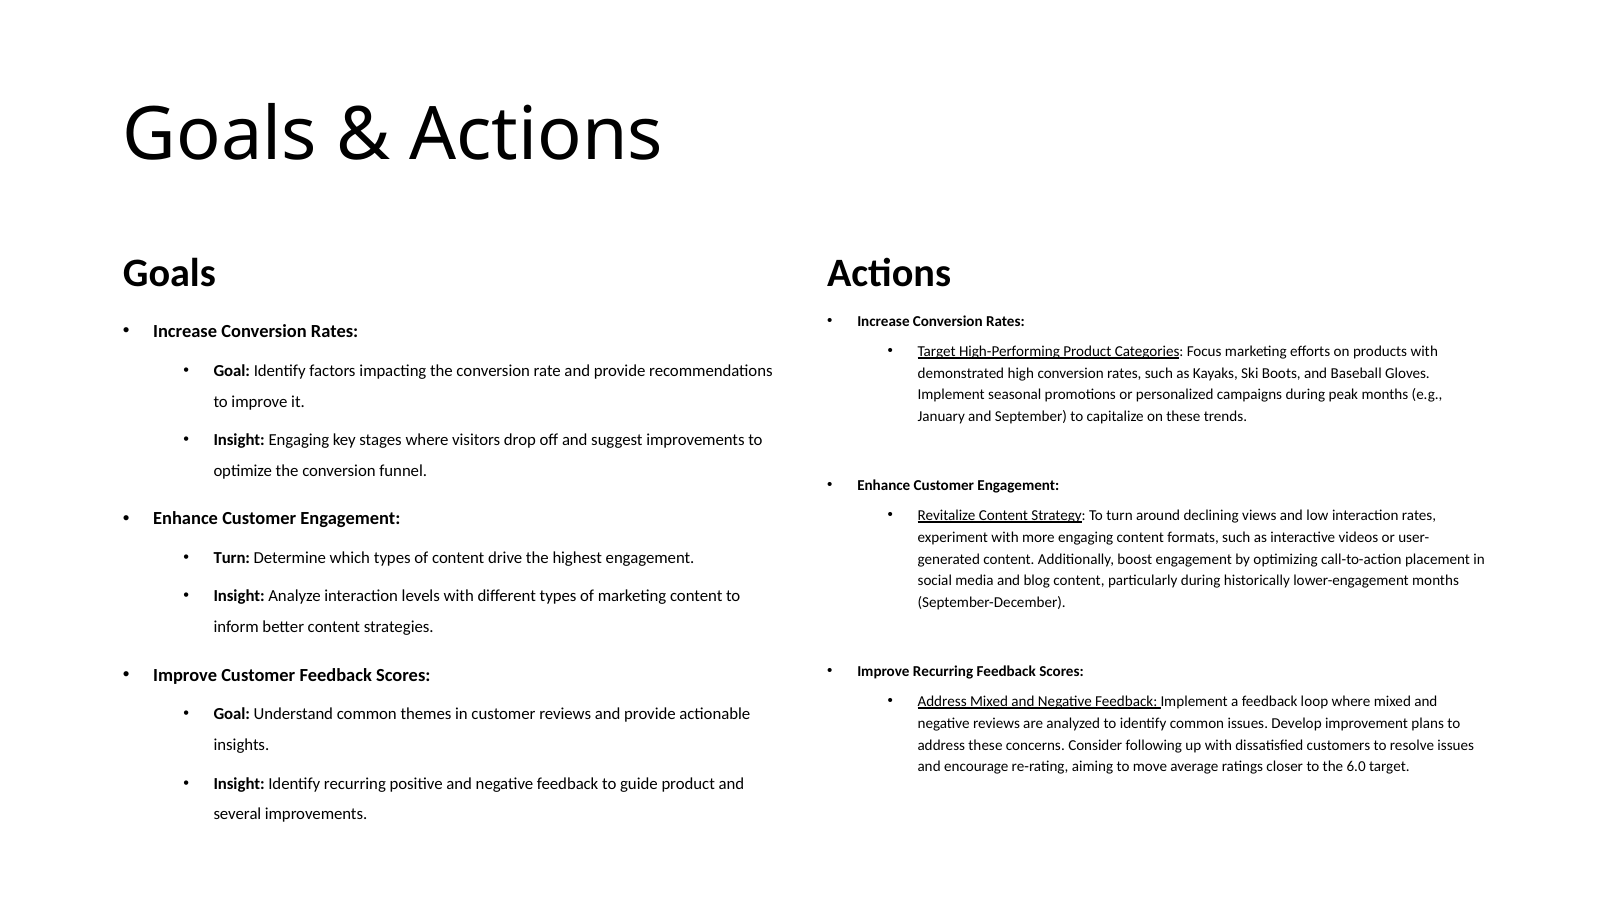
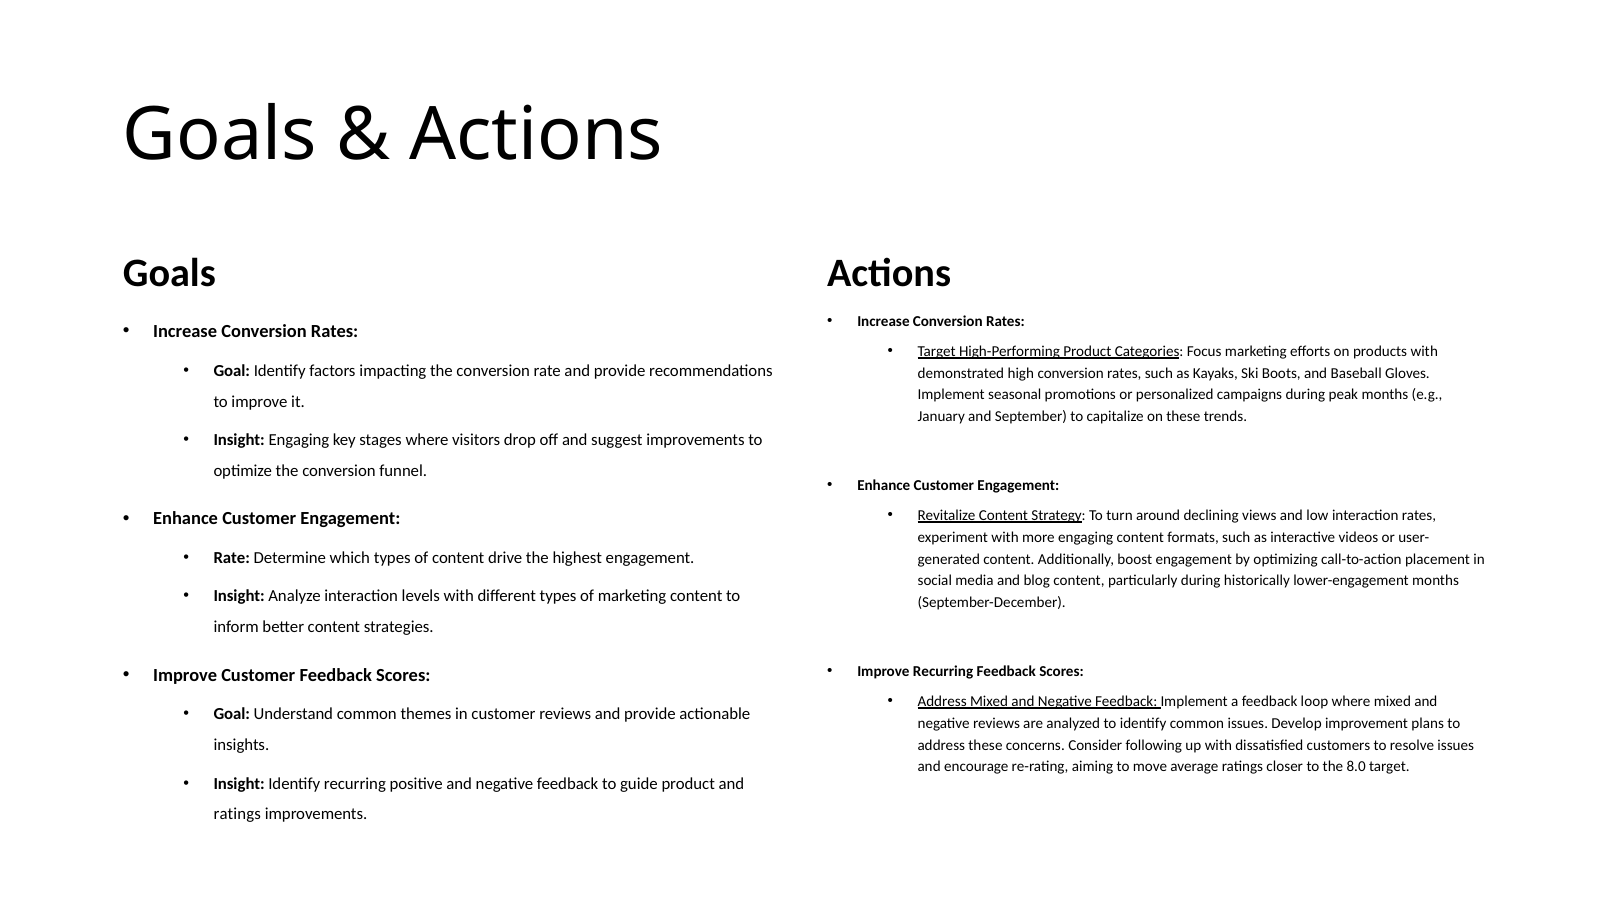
Turn at (232, 558): Turn -> Rate
6.0: 6.0 -> 8.0
several at (237, 814): several -> ratings
